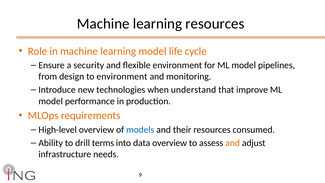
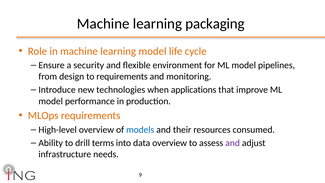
learning resources: resources -> packaging
to environment: environment -> requirements
understand: understand -> applications
and at (233, 143) colour: orange -> purple
